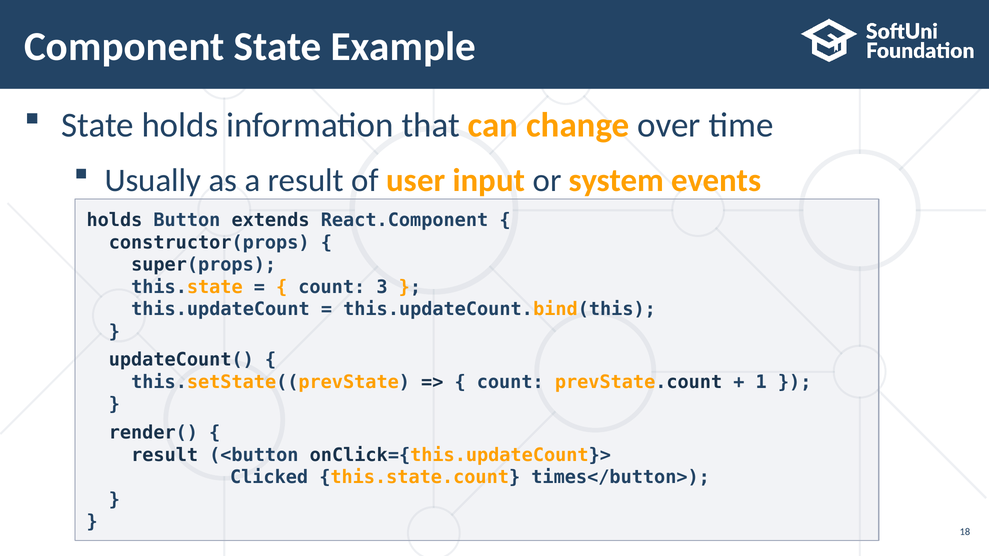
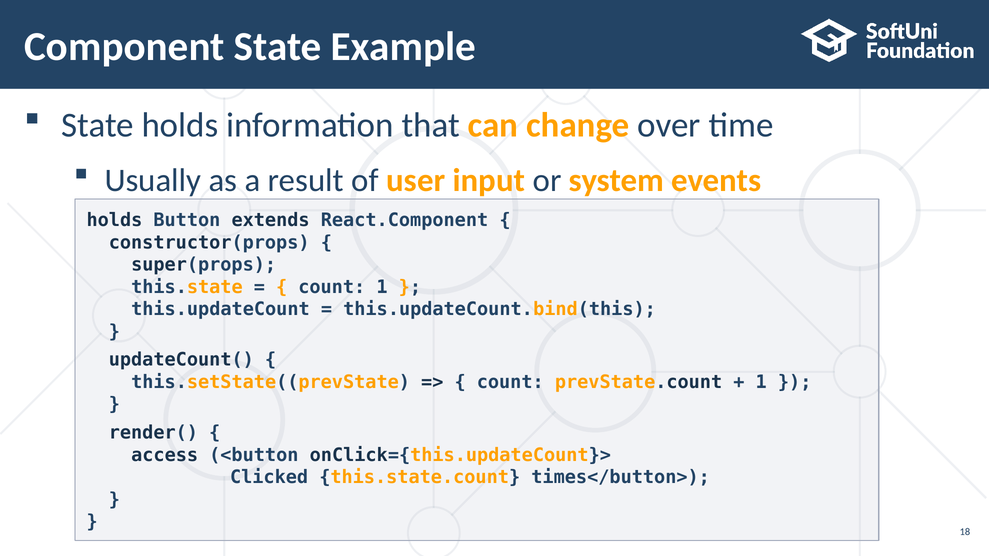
count 3: 3 -> 1
result at (165, 455): result -> access
